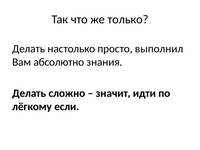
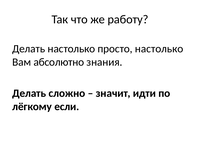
только: только -> работу
просто выполнил: выполнил -> настолько
